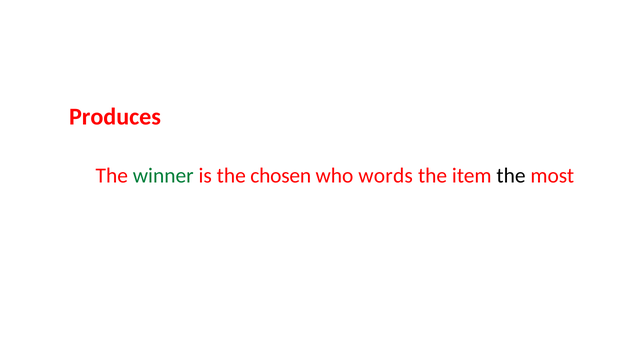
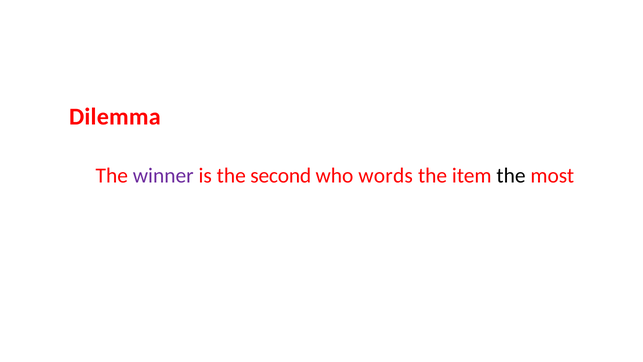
Produces: Produces -> Dilemma
winner colour: green -> purple
chosen: chosen -> second
